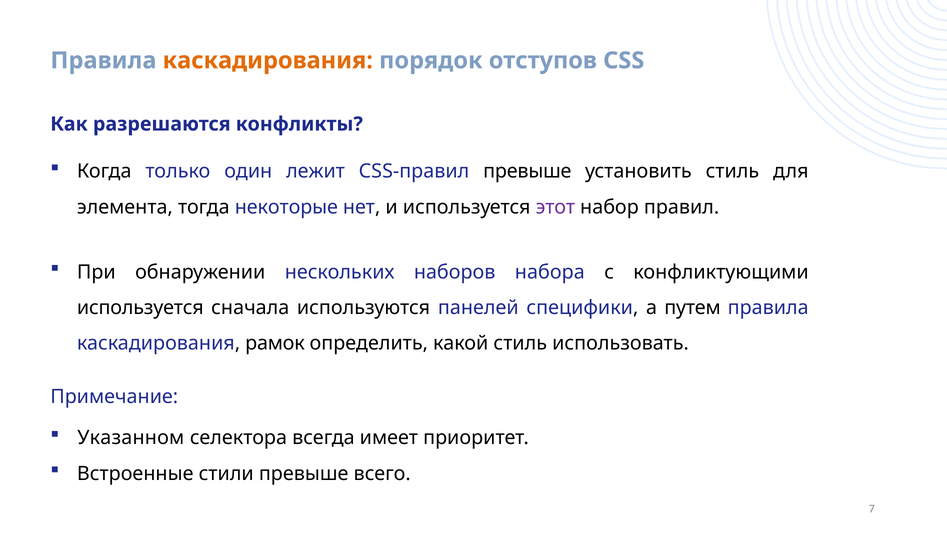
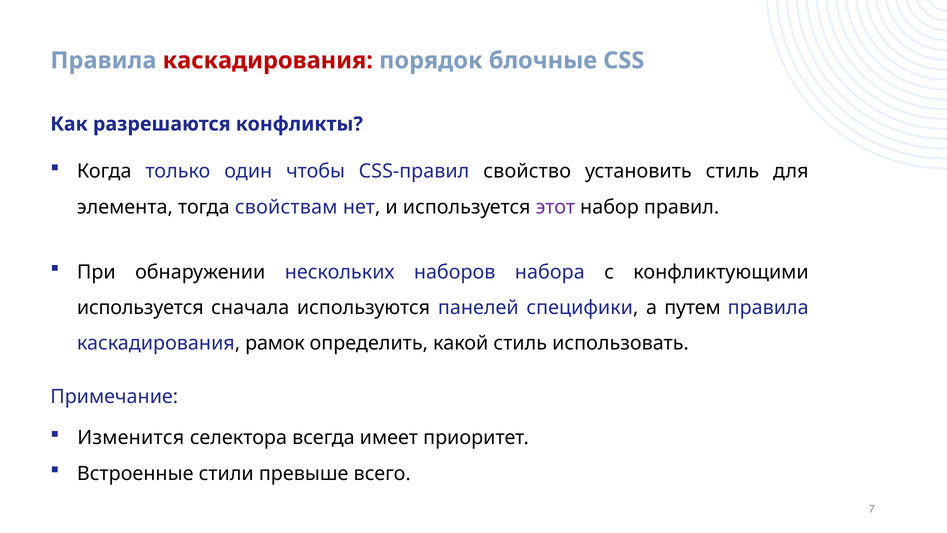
каскадирования at (268, 60) colour: orange -> red
отступов: отступов -> блочные
лежит: лежит -> чтобы
CSS-правил превыше: превыше -> свойство
некоторые: некоторые -> свойствам
Указанном: Указанном -> Изменится
